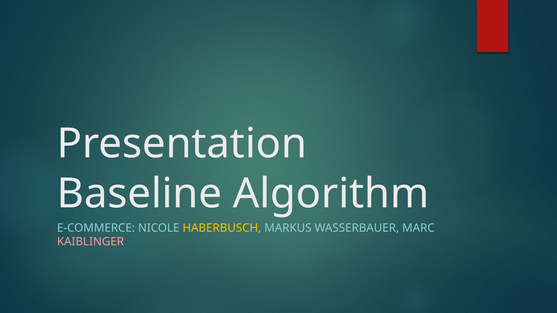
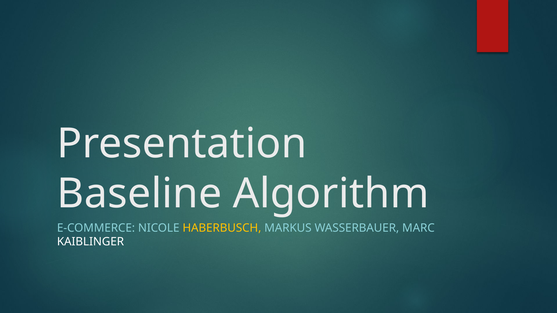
KAIBLINGER colour: pink -> white
